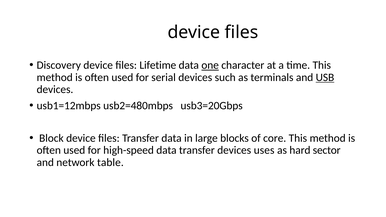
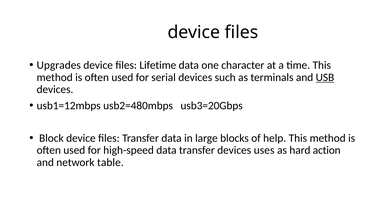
Discovery: Discovery -> Upgrades
one underline: present -> none
core: core -> help
sector: sector -> action
